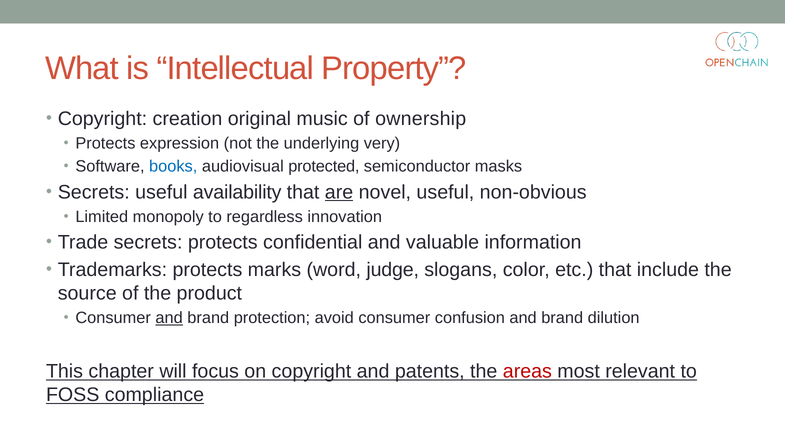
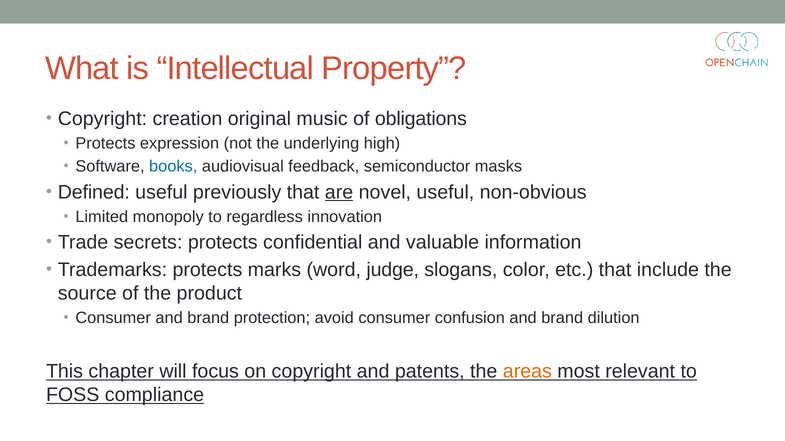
ownership: ownership -> obligations
very: very -> high
protected: protected -> feedback
Secrets at (94, 192): Secrets -> Defined
availability: availability -> previously
and at (169, 319) underline: present -> none
areas colour: red -> orange
